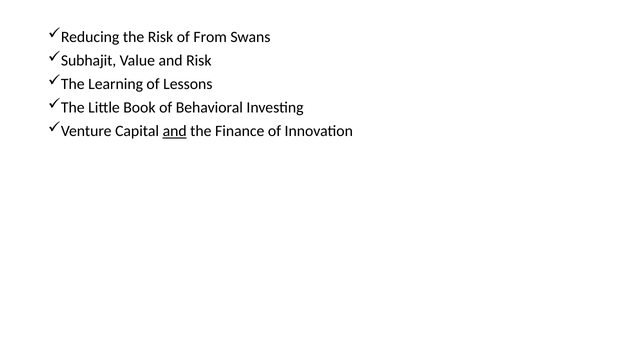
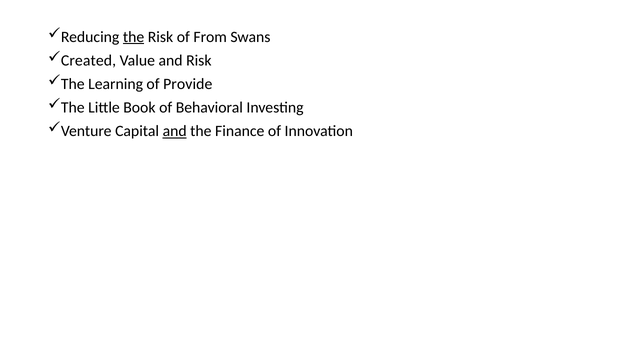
the at (134, 37) underline: none -> present
Subhajit: Subhajit -> Created
Lessons: Lessons -> Provide
